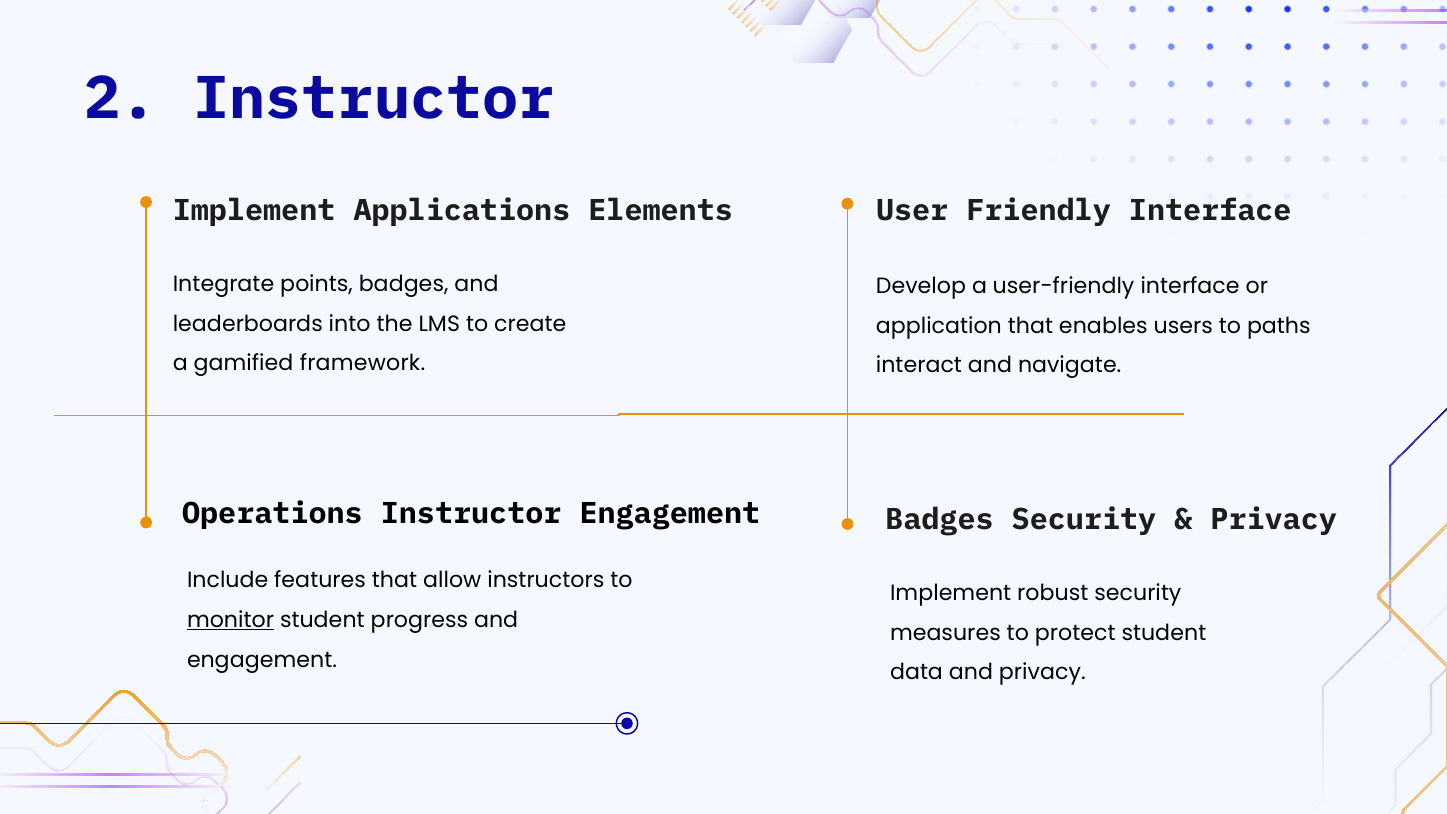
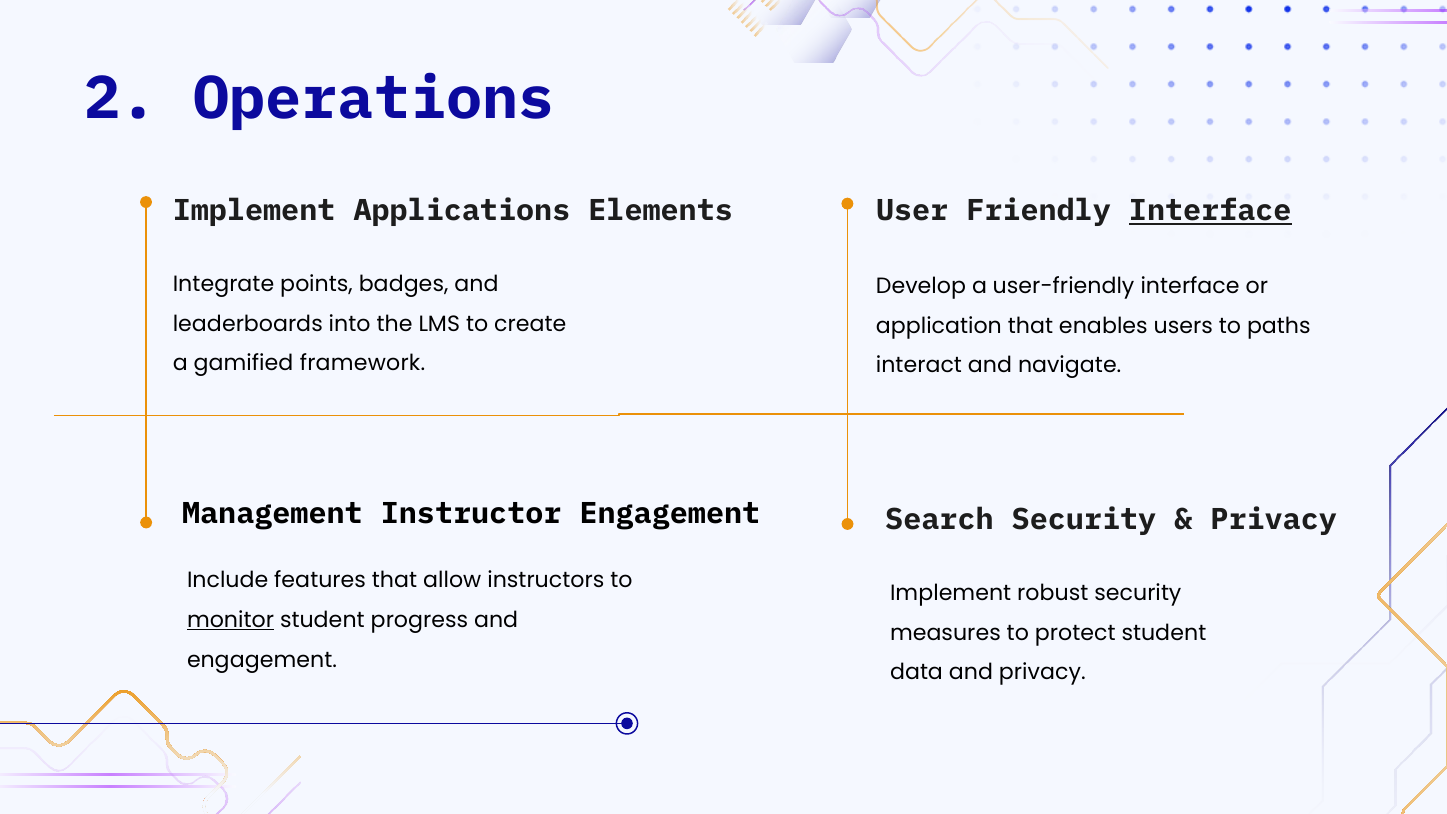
2 Instructor: Instructor -> Operations
Interface at (1210, 211) underline: none -> present
Operations: Operations -> Management
Badges at (939, 520): Badges -> Search
